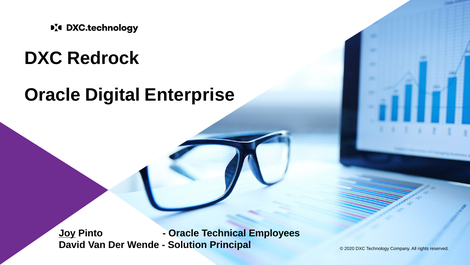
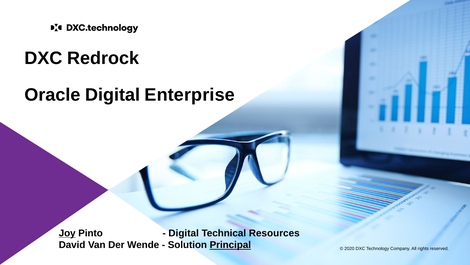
Oracle at (184, 233): Oracle -> Digital
Employees: Employees -> Resources
Principal underline: none -> present
